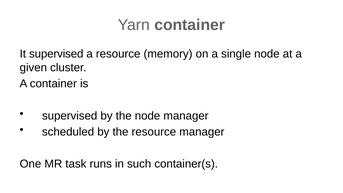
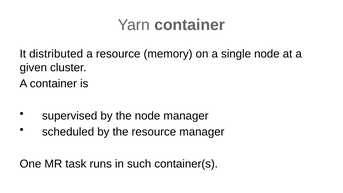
It supervised: supervised -> distributed
